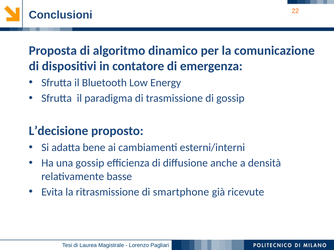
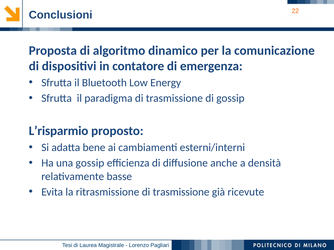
L’decisione: L’decisione -> L’risparmio
ritrasmissione di smartphone: smartphone -> trasmissione
